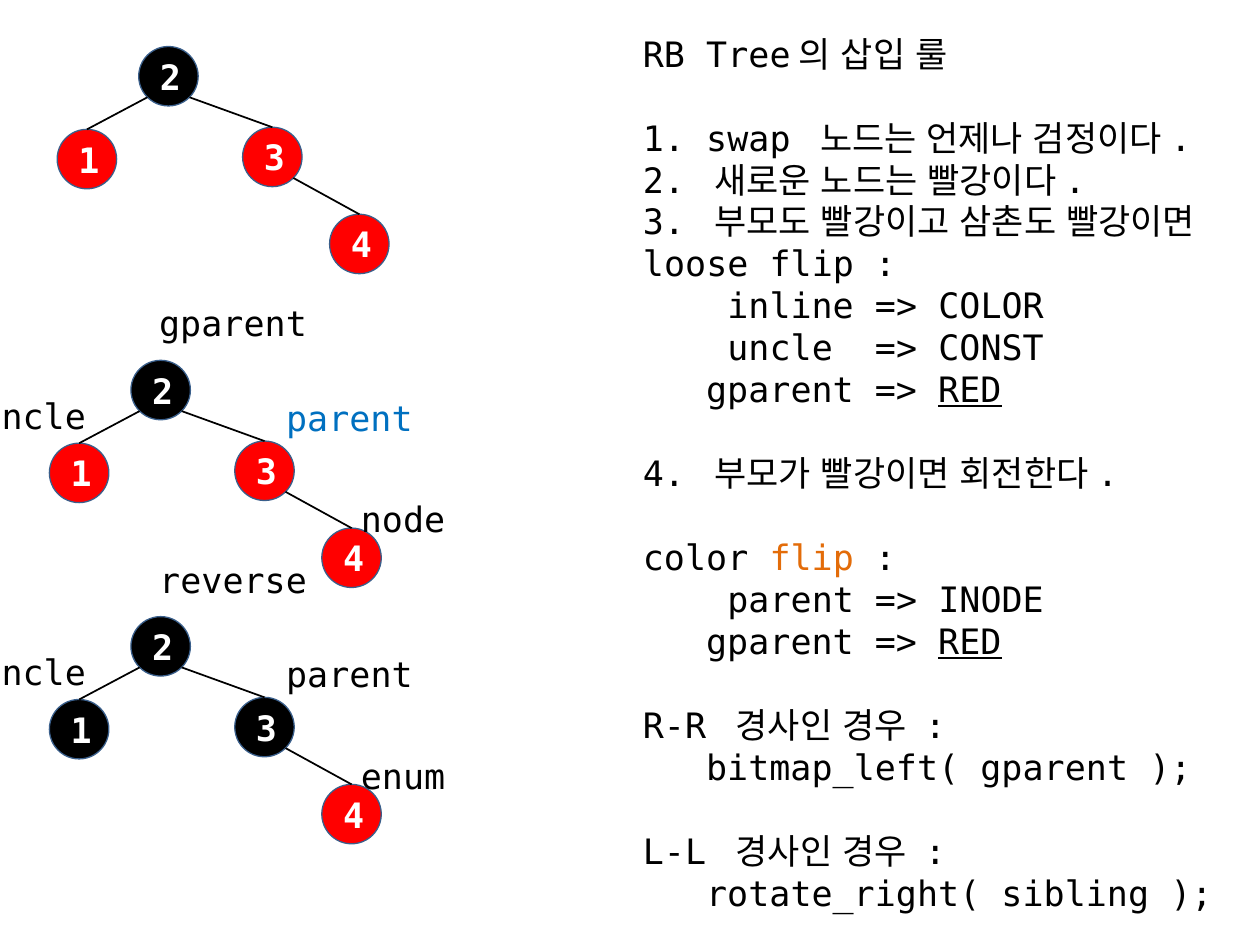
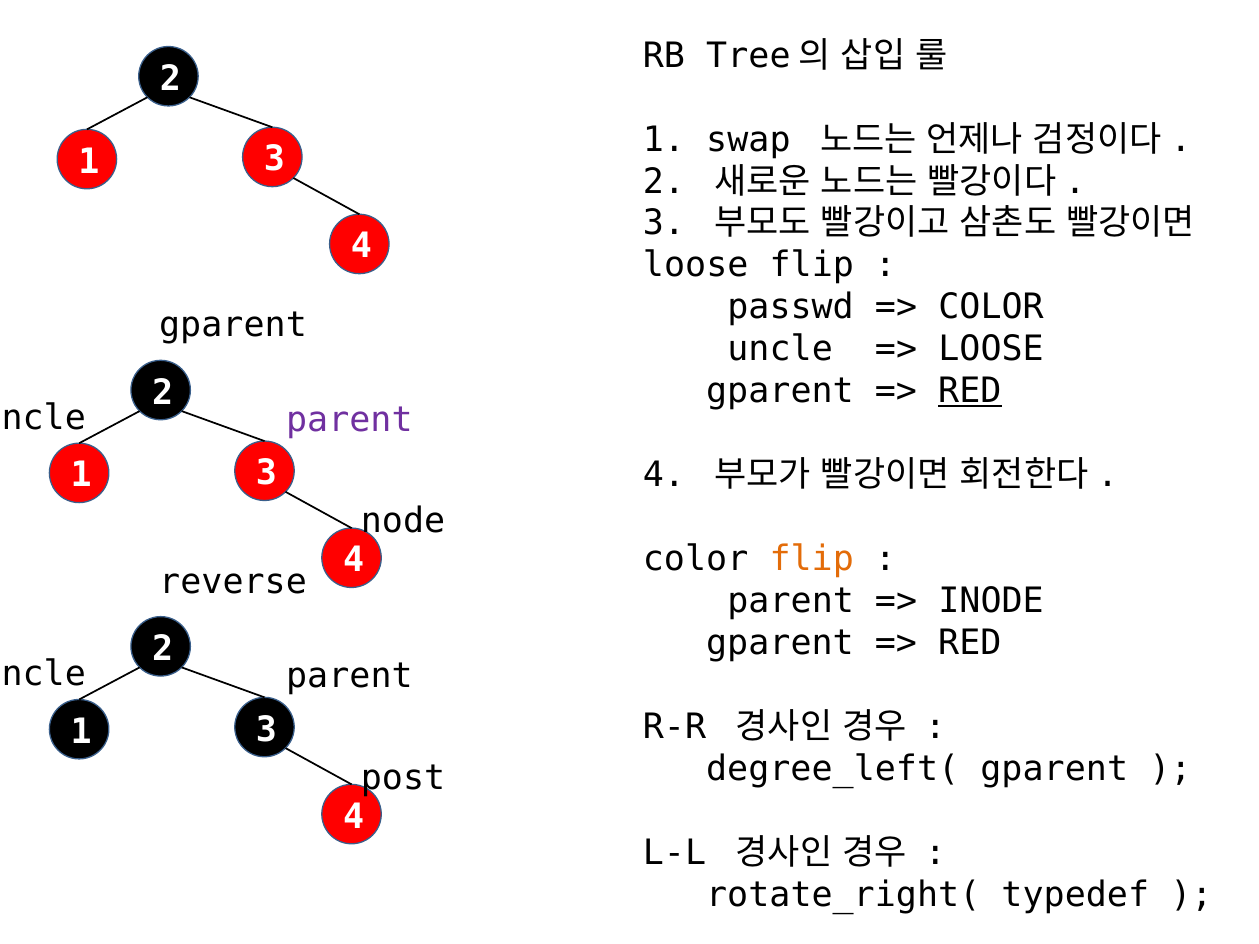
inline: inline -> passwd
CONST at (991, 349): CONST -> LOOSE
parent at (349, 420) colour: blue -> purple
RED at (970, 643) underline: present -> none
bitmap_left(: bitmap_left( -> degree_left(
enum: enum -> post
sibling: sibling -> typedef
